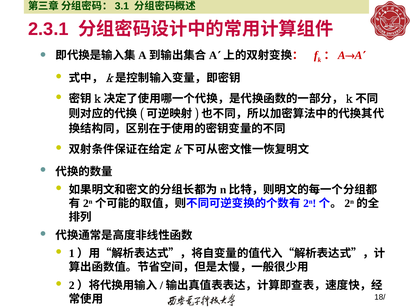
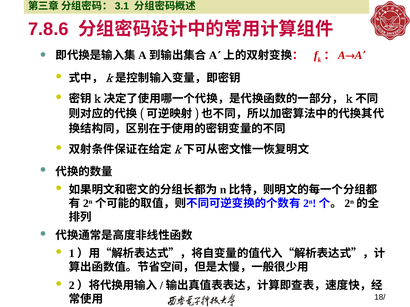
2.3.1: 2.3.1 -> 7.8.6
